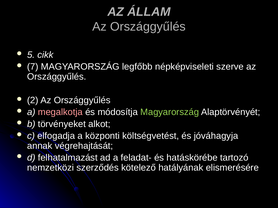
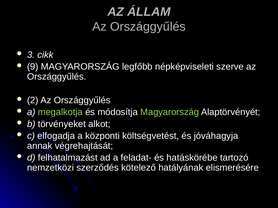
5: 5 -> 3
7: 7 -> 9
megalkotja colour: pink -> light green
